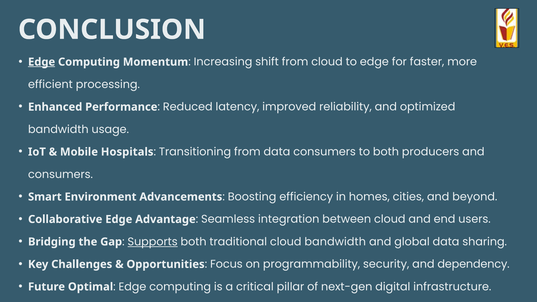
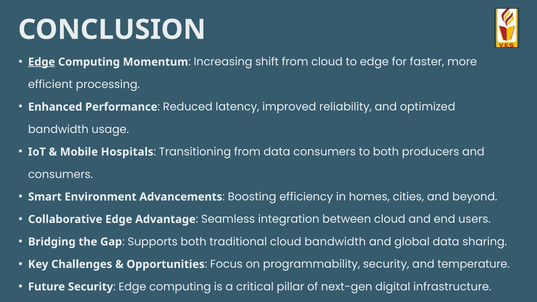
Supports underline: present -> none
dependency: dependency -> temperature
Future Optimal: Optimal -> Security
